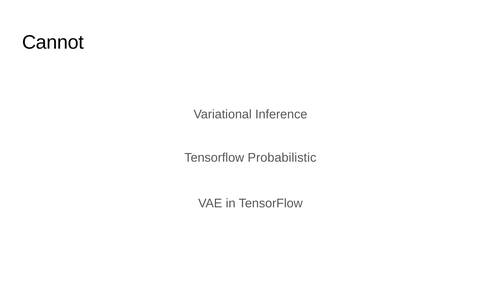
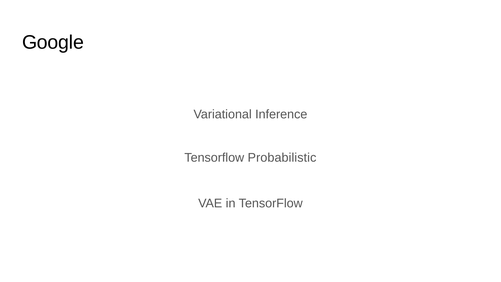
Cannot: Cannot -> Google
